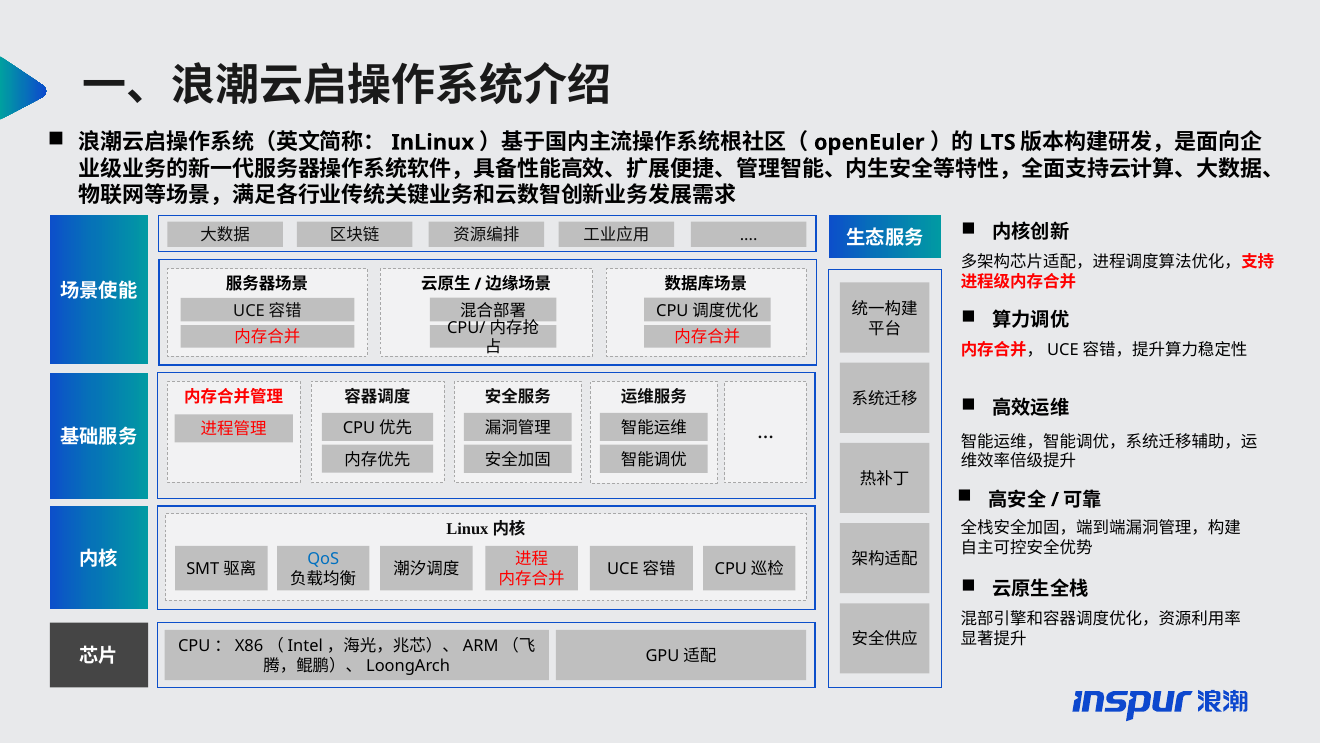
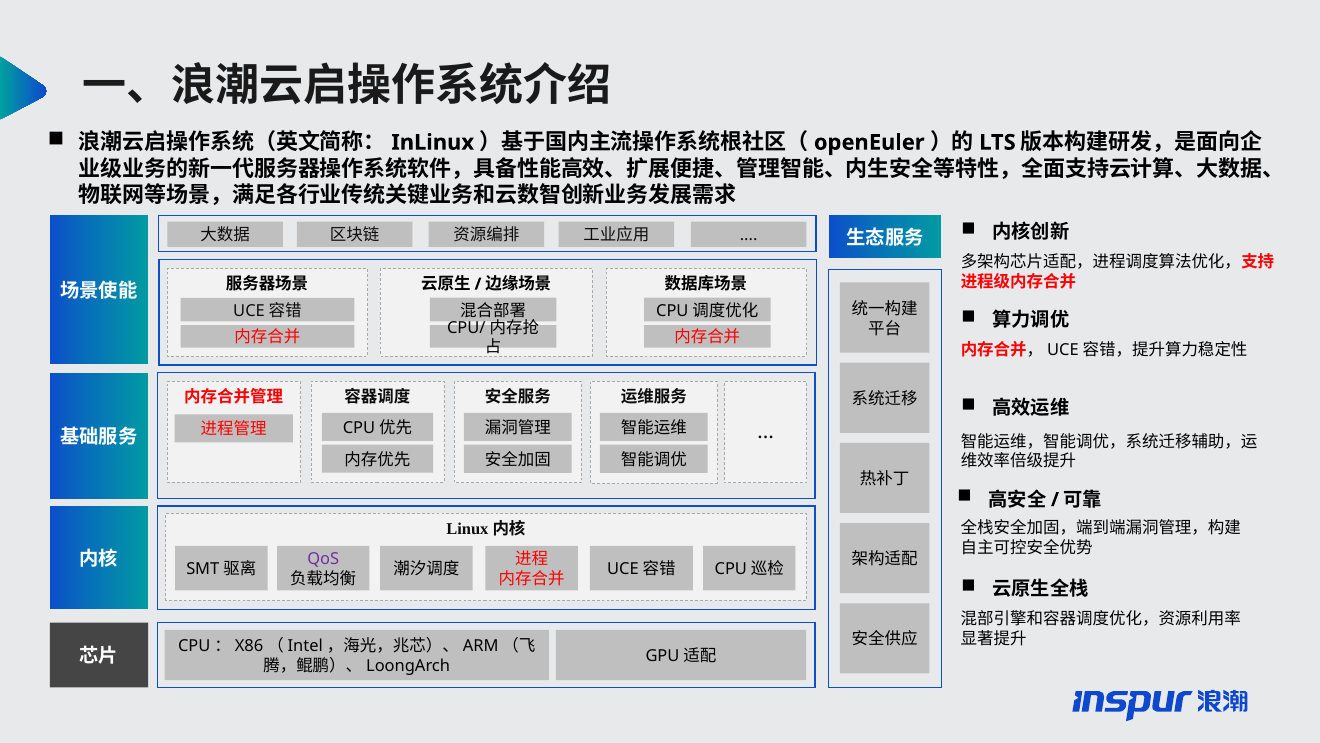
QoS colour: blue -> purple
